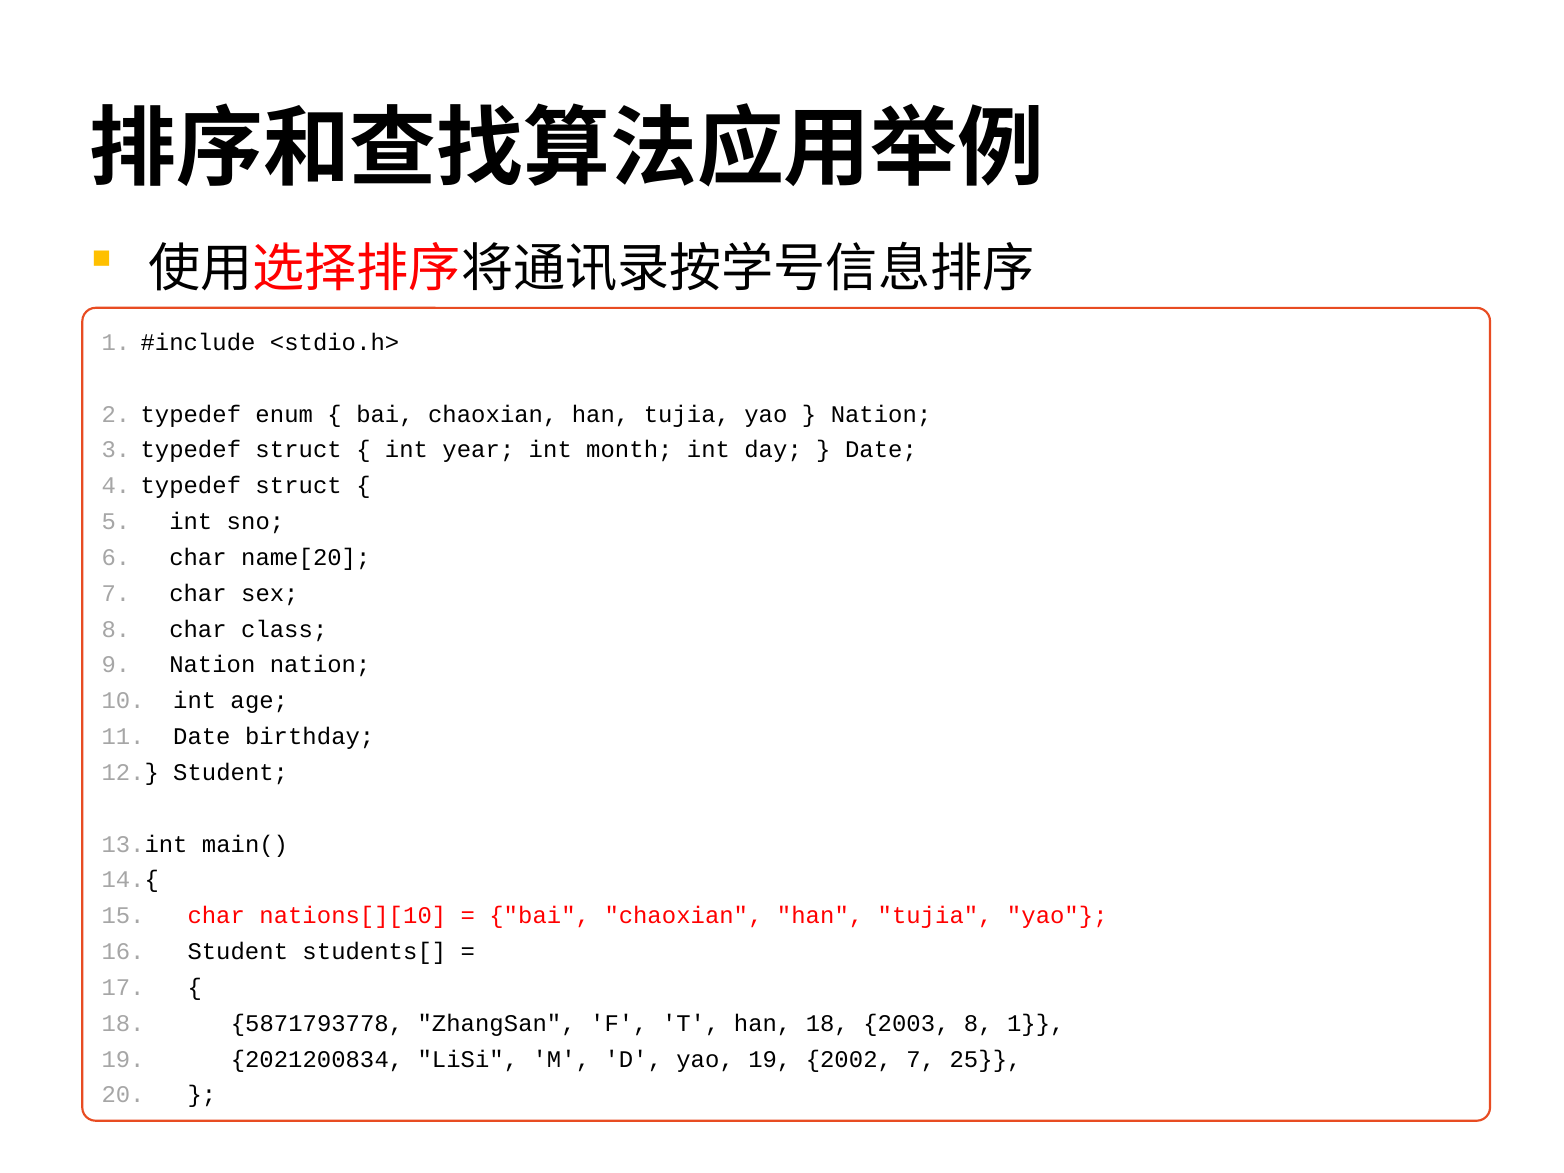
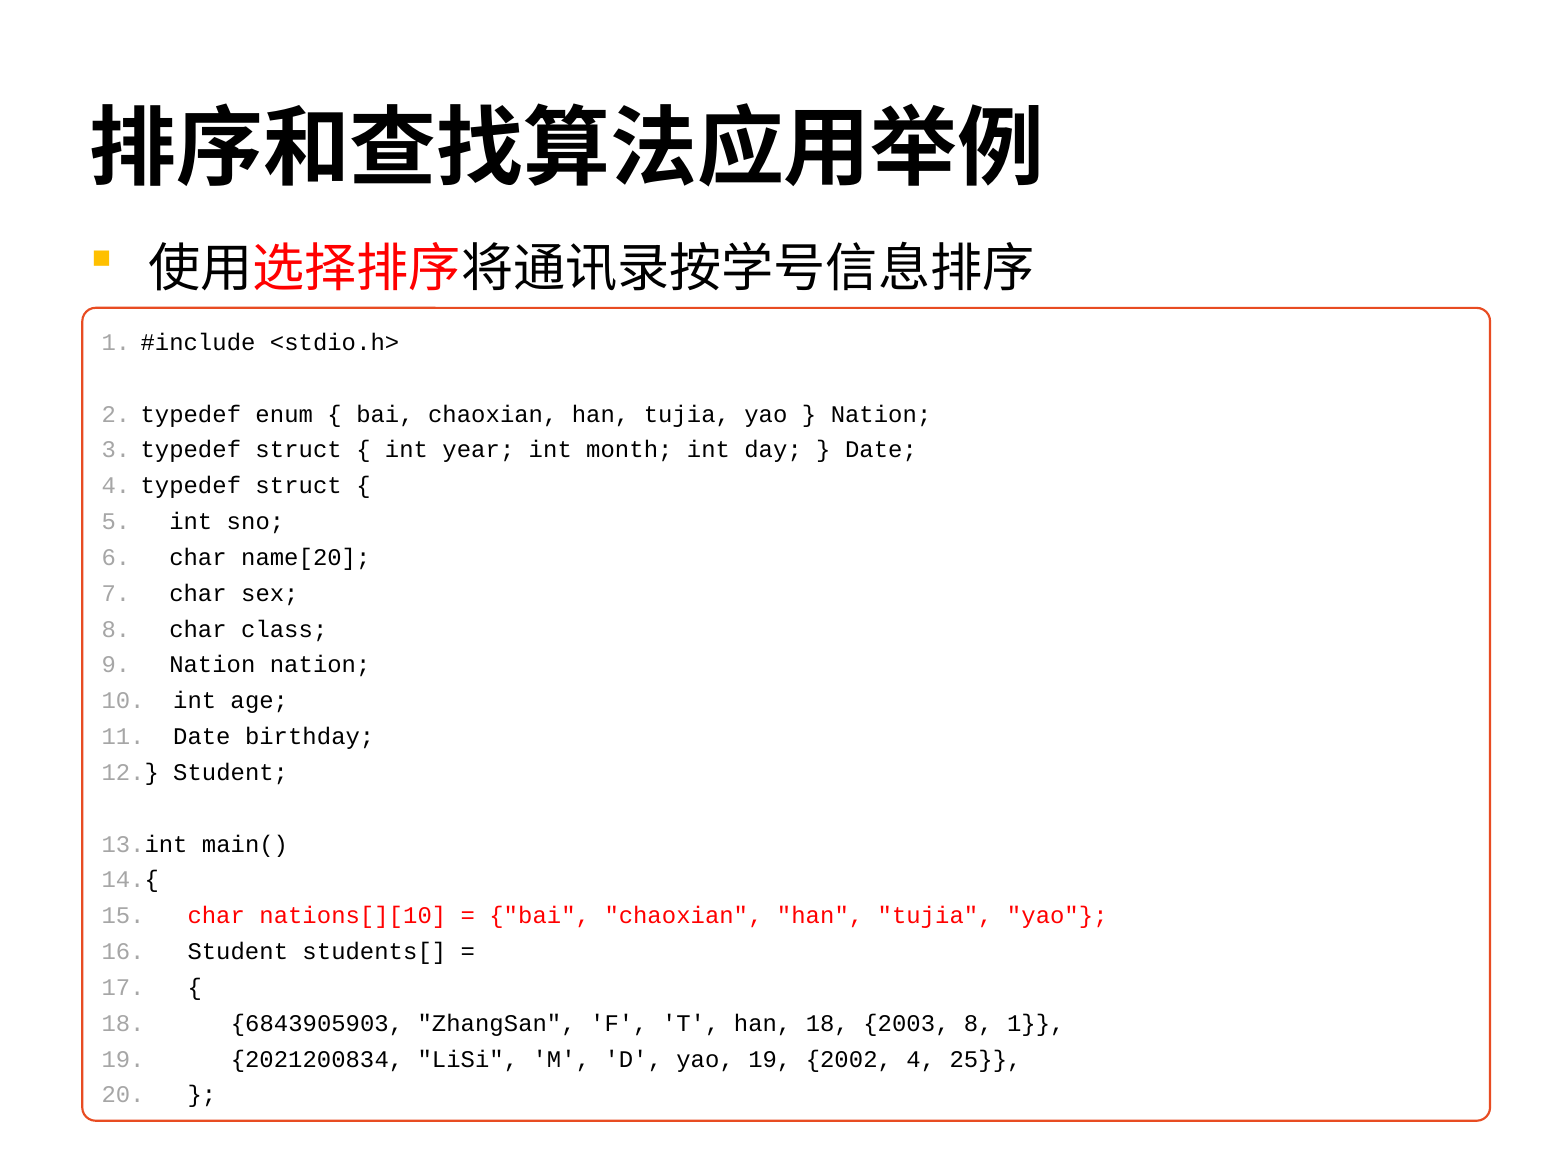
5871793778: 5871793778 -> 6843905903
2002 7: 7 -> 4
